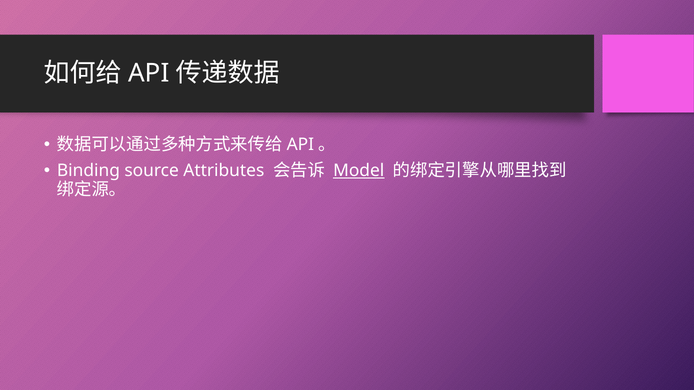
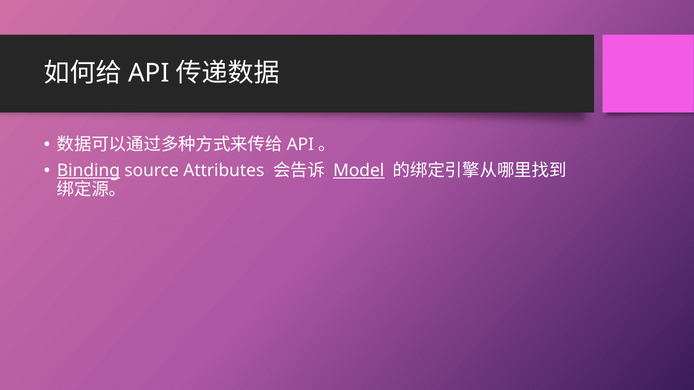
Binding underline: none -> present
